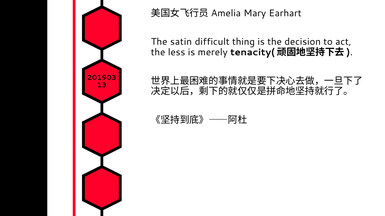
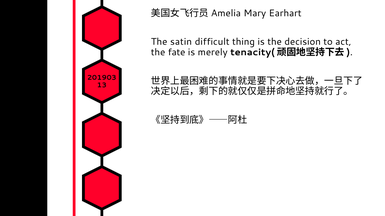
less: less -> fate
